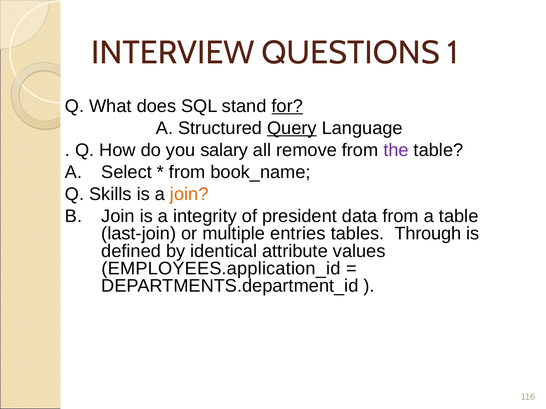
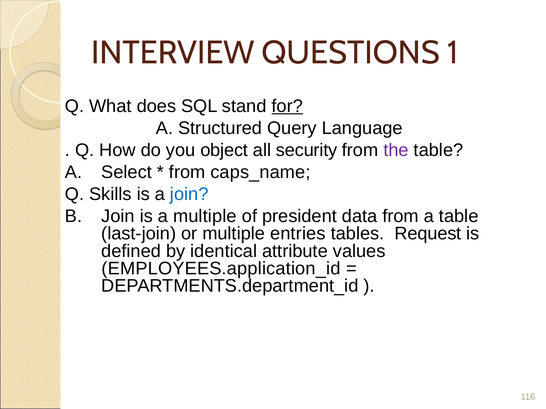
Query underline: present -> none
salary: salary -> object
remove: remove -> security
book_name: book_name -> caps_name
join at (189, 194) colour: orange -> blue
a integrity: integrity -> multiple
Through: Through -> Request
